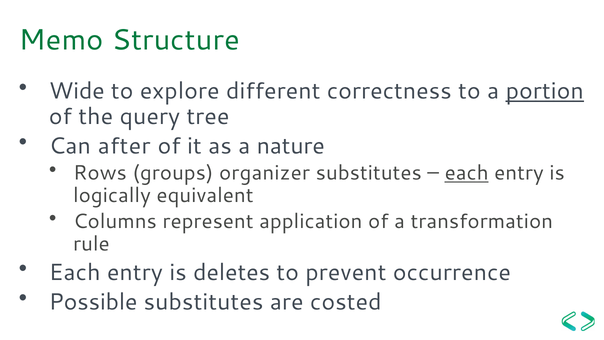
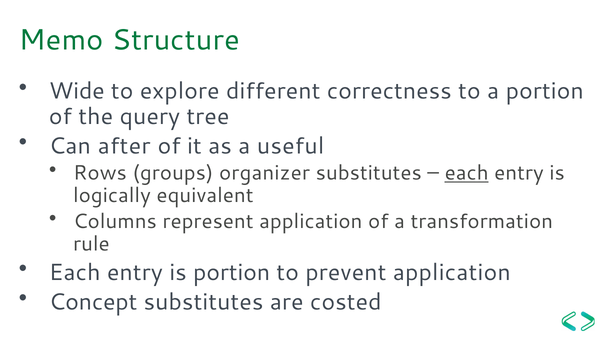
portion at (545, 91) underline: present -> none
nature: nature -> useful
is deletes: deletes -> portion
prevent occurrence: occurrence -> application
Possible: Possible -> Concept
